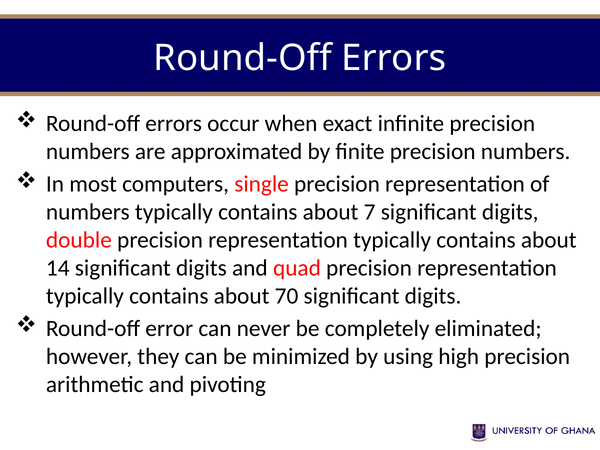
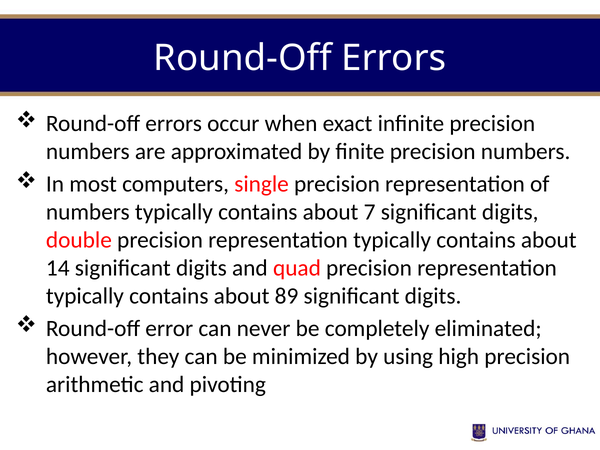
70: 70 -> 89
